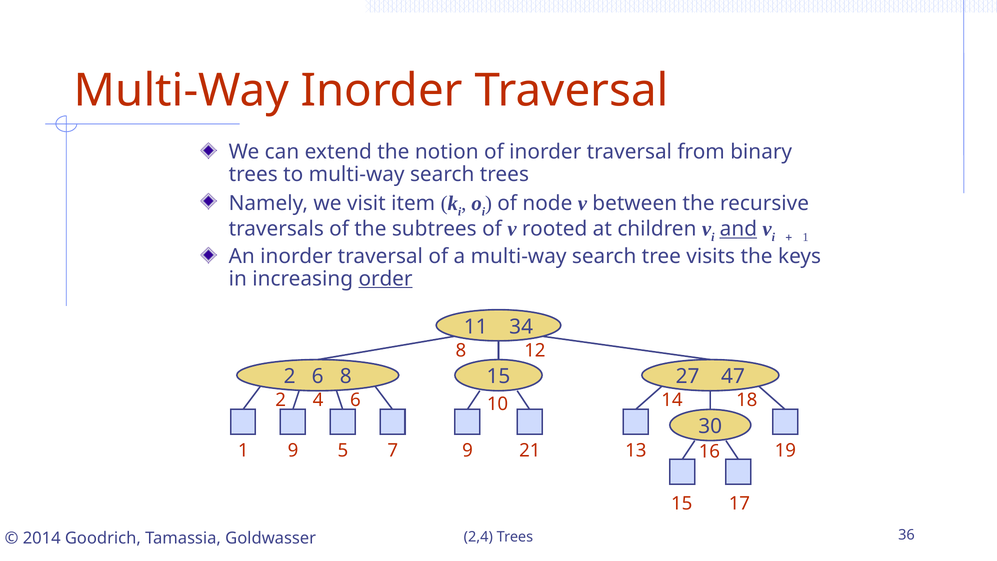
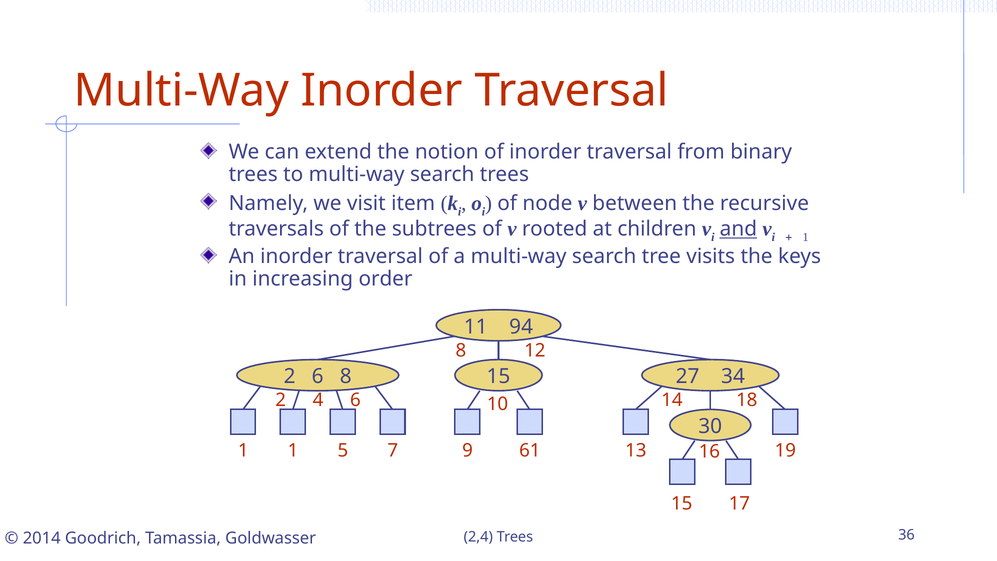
order underline: present -> none
34: 34 -> 94
47: 47 -> 34
1 9: 9 -> 1
21: 21 -> 61
